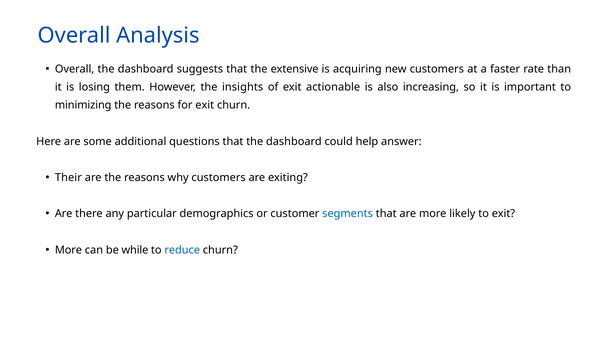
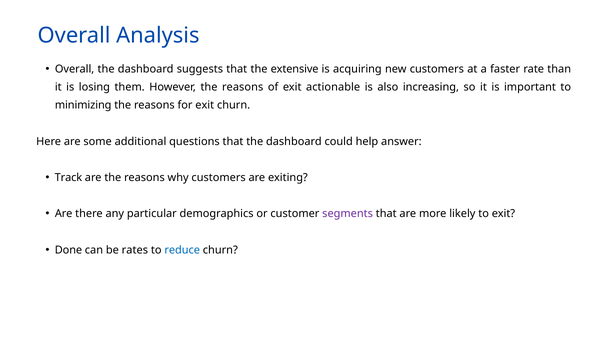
However the insights: insights -> reasons
Their: Their -> Track
segments colour: blue -> purple
More at (68, 250): More -> Done
while: while -> rates
